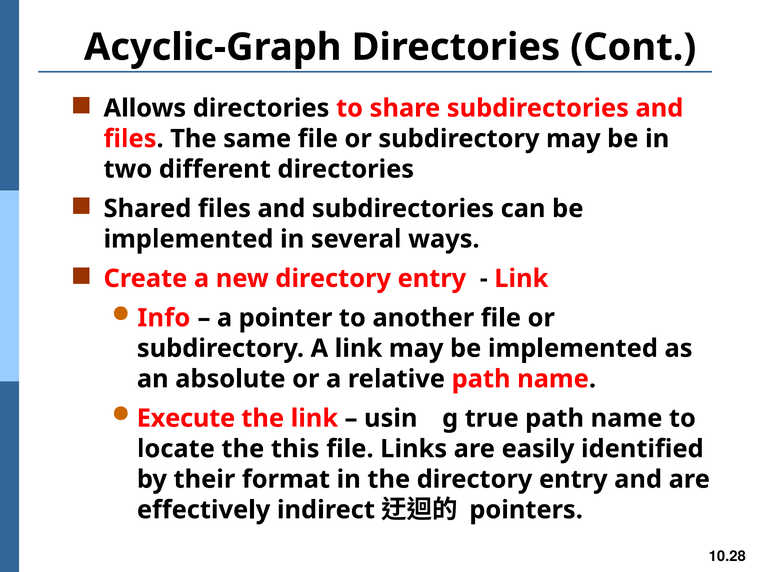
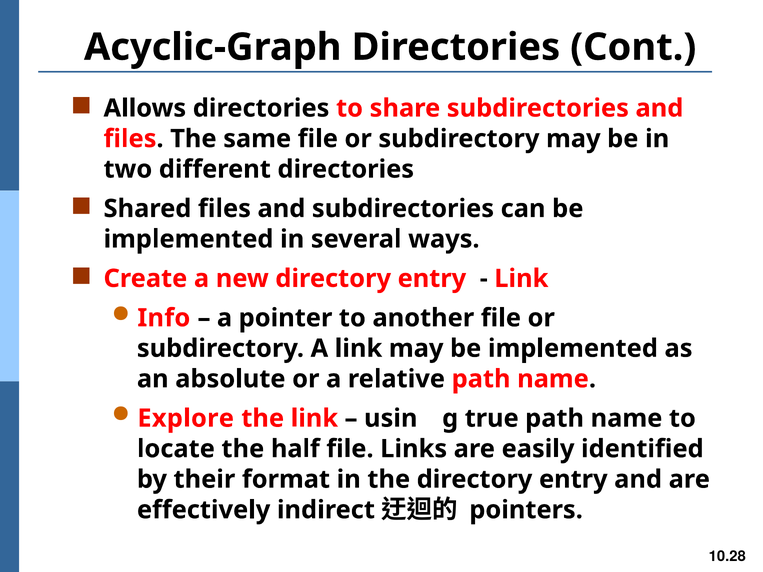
Execute: Execute -> Explore
this: this -> half
